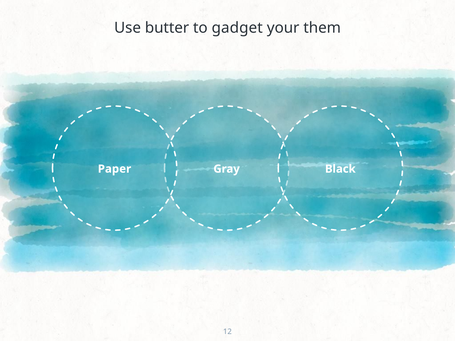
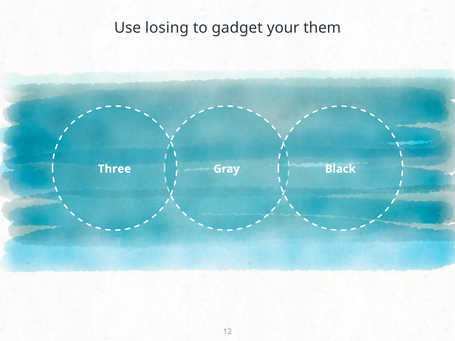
butter: butter -> losing
Paper: Paper -> Three
